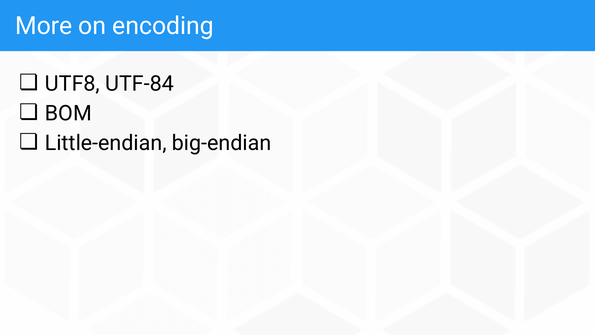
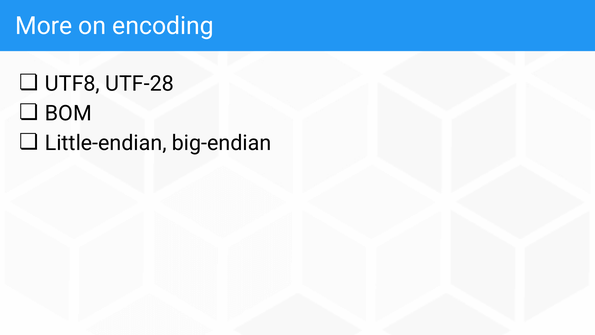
UTF-84: UTF-84 -> UTF-28
